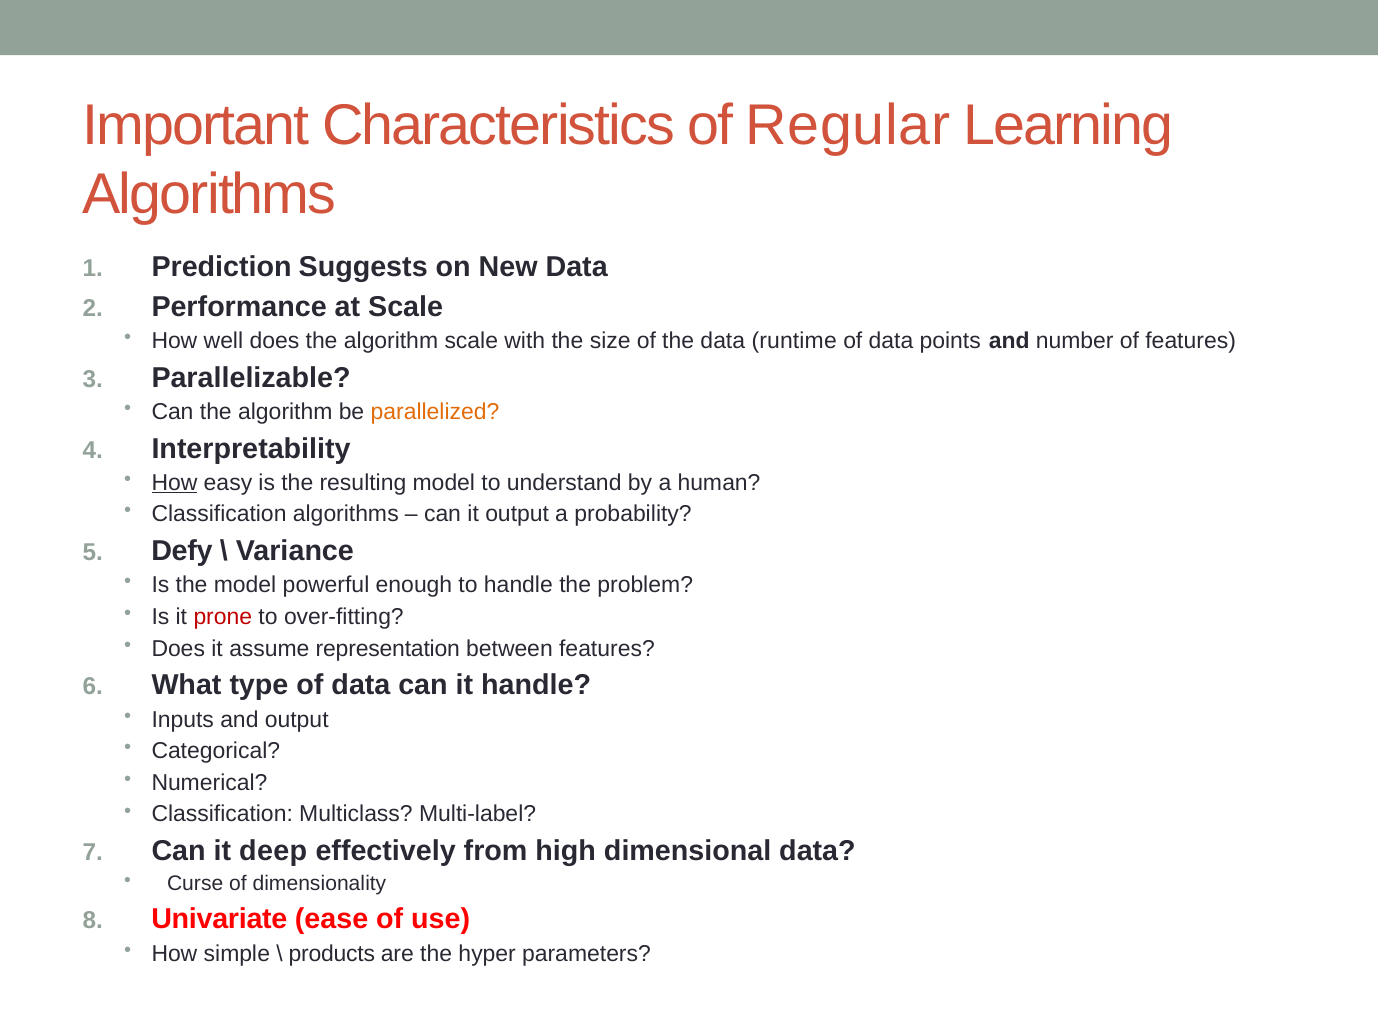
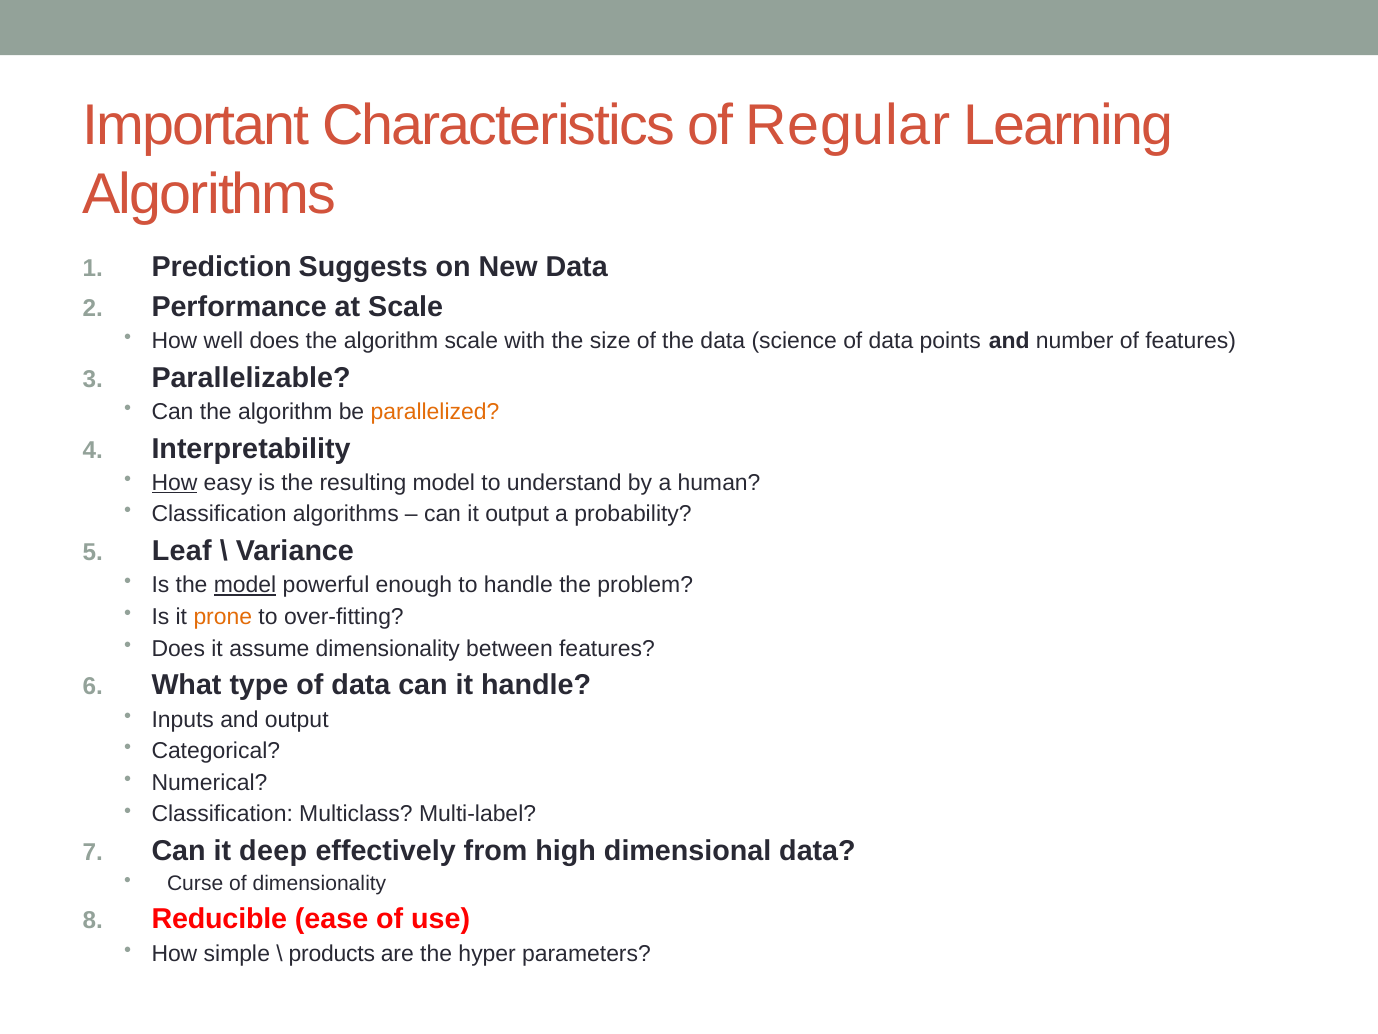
runtime: runtime -> science
Defy: Defy -> Leaf
model at (245, 585) underline: none -> present
prone colour: red -> orange
assume representation: representation -> dimensionality
Univariate: Univariate -> Reducible
